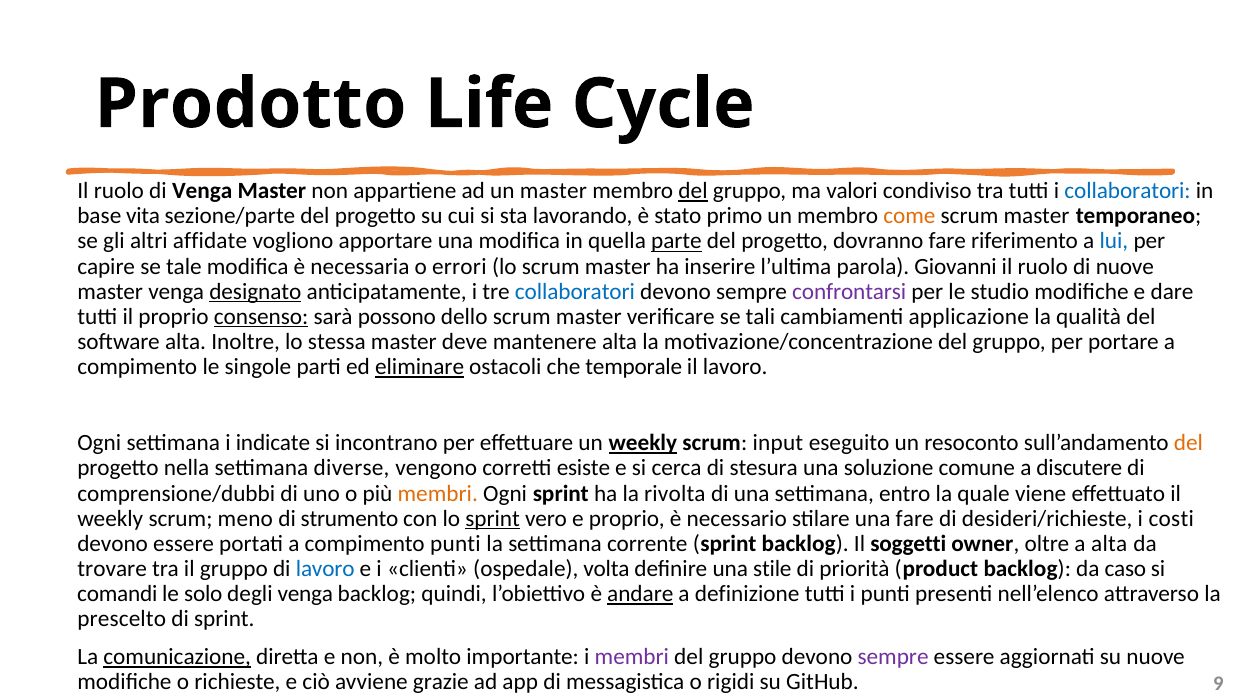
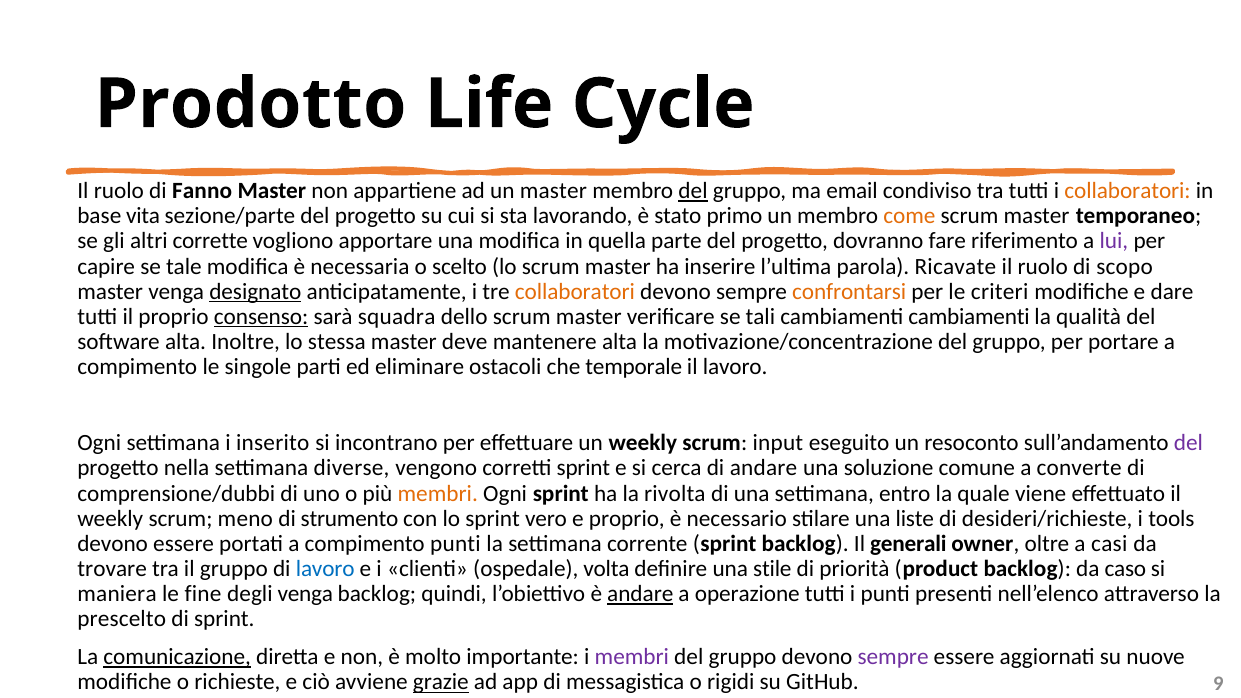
di Venga: Venga -> Fanno
valori: valori -> email
collaboratori at (1128, 191) colour: blue -> orange
affidate: affidate -> corrette
parte underline: present -> none
lui colour: blue -> purple
errori: errori -> scelto
Giovanni: Giovanni -> Ricavate
di nuove: nuove -> scopo
collaboratori at (575, 292) colour: blue -> orange
confrontarsi colour: purple -> orange
studio: studio -> criteri
possono: possono -> squadra
cambiamenti applicazione: applicazione -> cambiamenti
eliminare underline: present -> none
indicate: indicate -> inserito
weekly at (643, 443) underline: present -> none
del at (1188, 443) colour: orange -> purple
corretti esiste: esiste -> sprint
di stesura: stesura -> andare
discutere: discutere -> converte
sprint at (493, 519) underline: present -> none
una fare: fare -> liste
costi: costi -> tools
soggetti: soggetti -> generali
a alta: alta -> casi
comandi: comandi -> maniera
solo: solo -> fine
definizione: definizione -> operazione
grazie underline: none -> present
